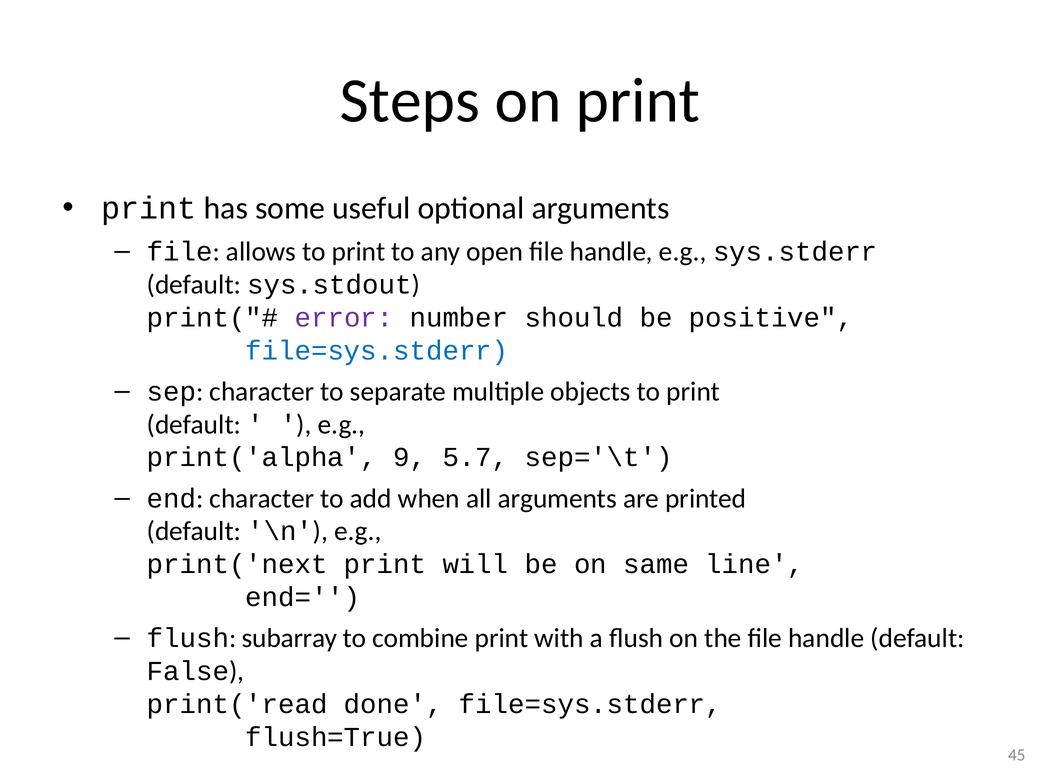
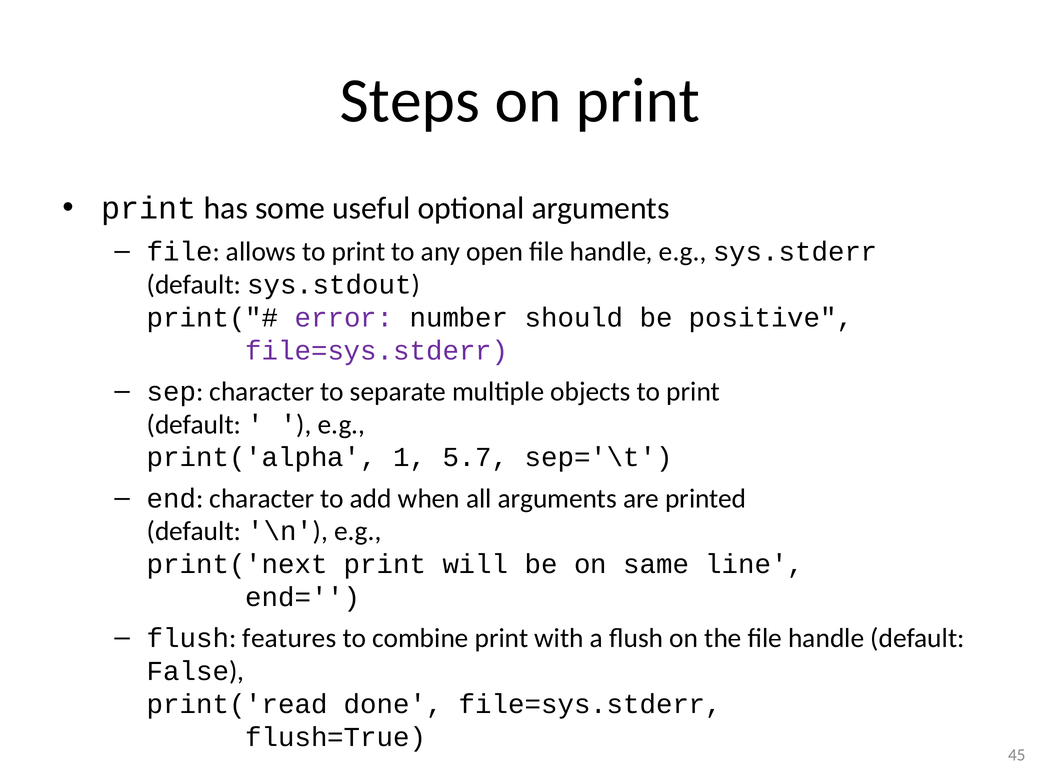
file=sys.stderr at (377, 351) colour: blue -> purple
9: 9 -> 1
subarray: subarray -> features
